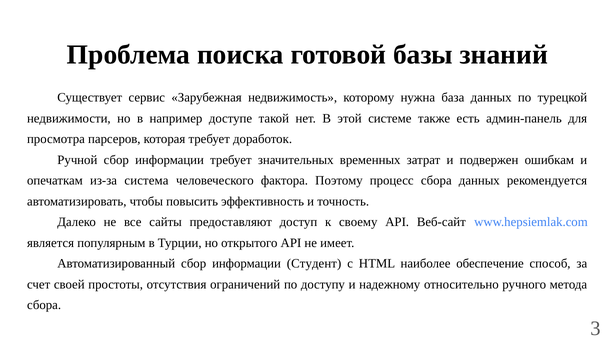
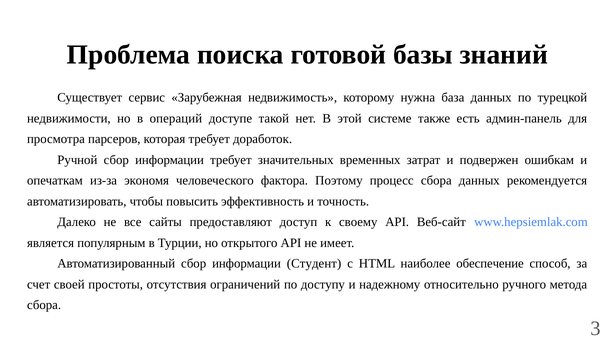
например: например -> операций
система: система -> экономя
